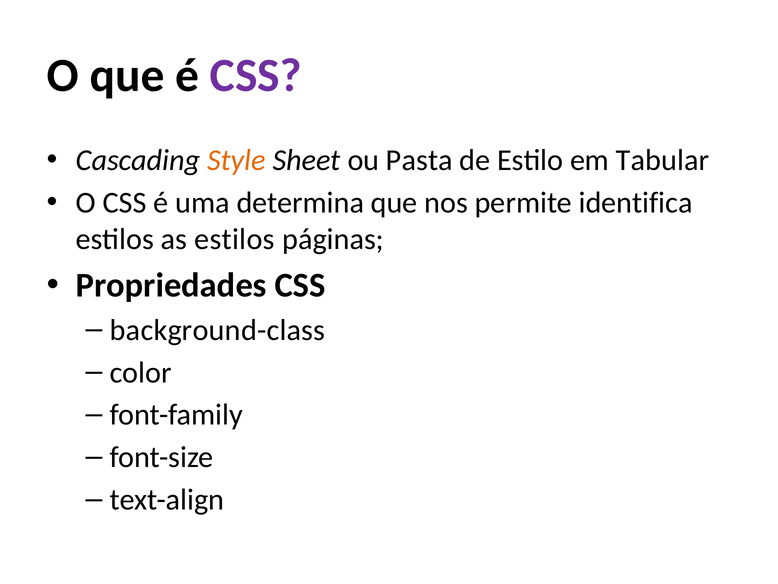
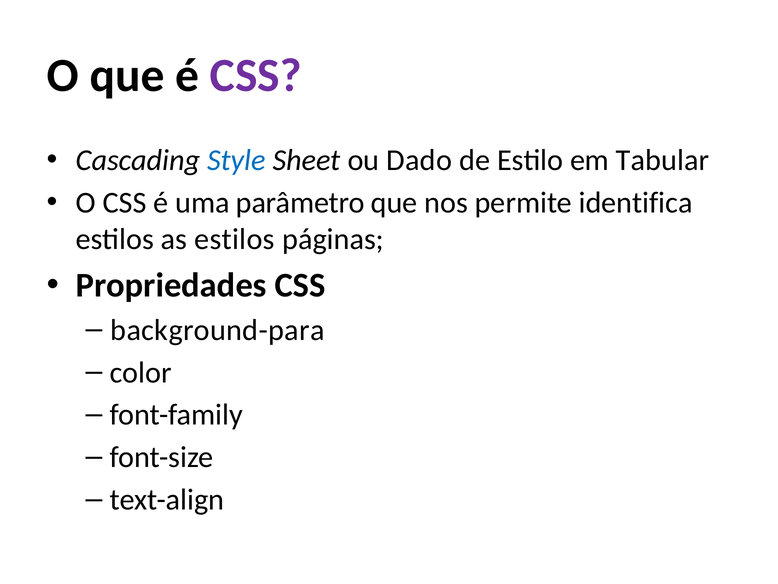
Style colour: orange -> blue
Pasta: Pasta -> Dado
determina: determina -> parâmetro
background-class: background-class -> background-para
